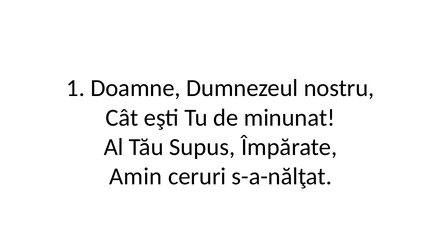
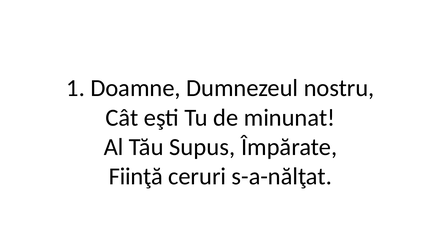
Amin: Amin -> Fiinţă
